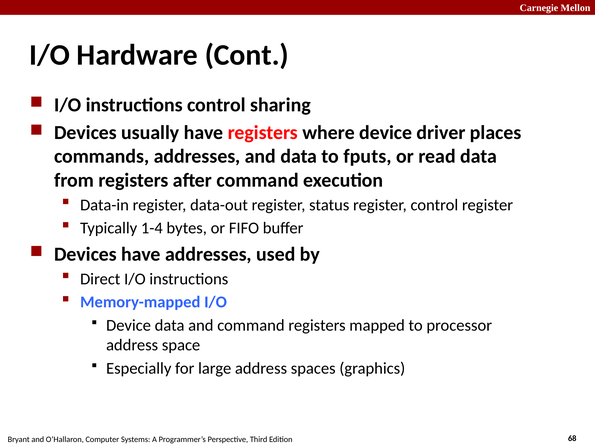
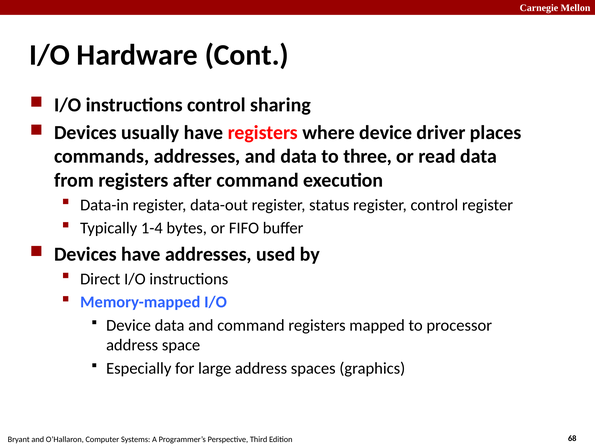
fputs: fputs -> three
